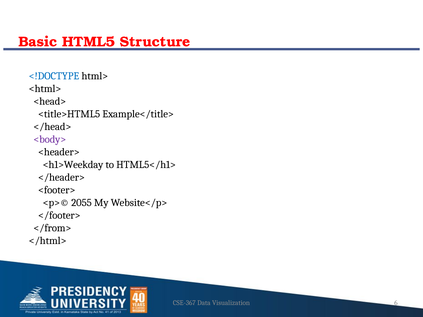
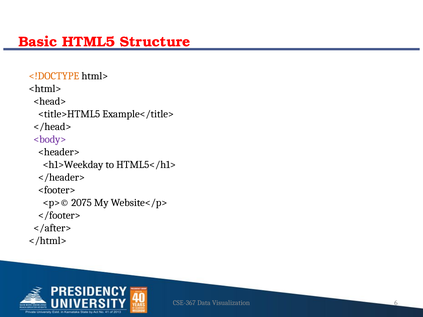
<!DOCTYPE colour: blue -> orange
2055: 2055 -> 2075
</from>: </from> -> </after>
